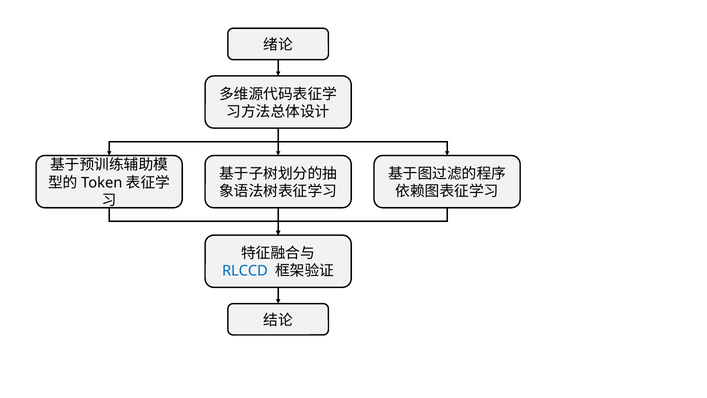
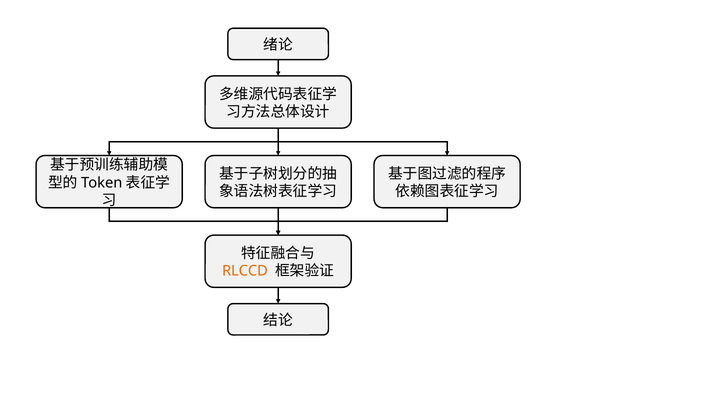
RLCCD colour: blue -> orange
